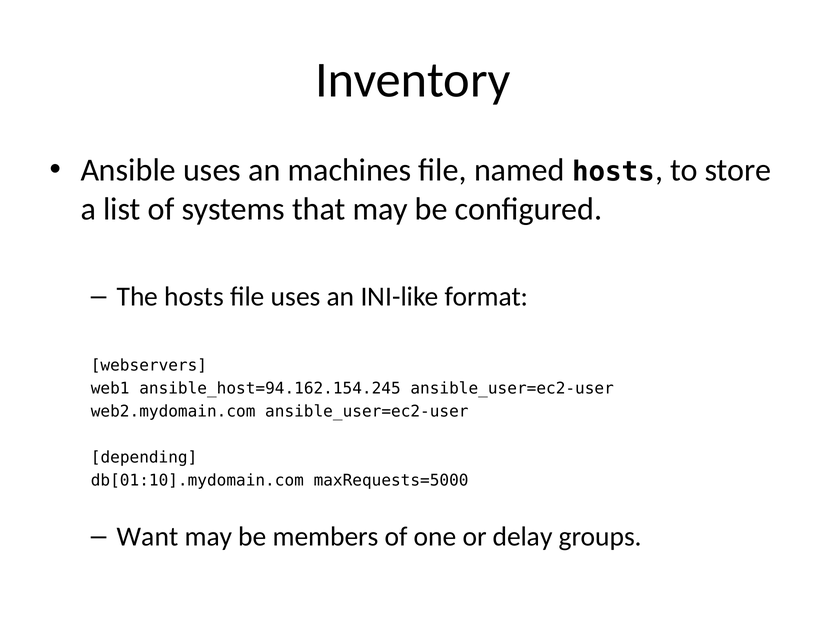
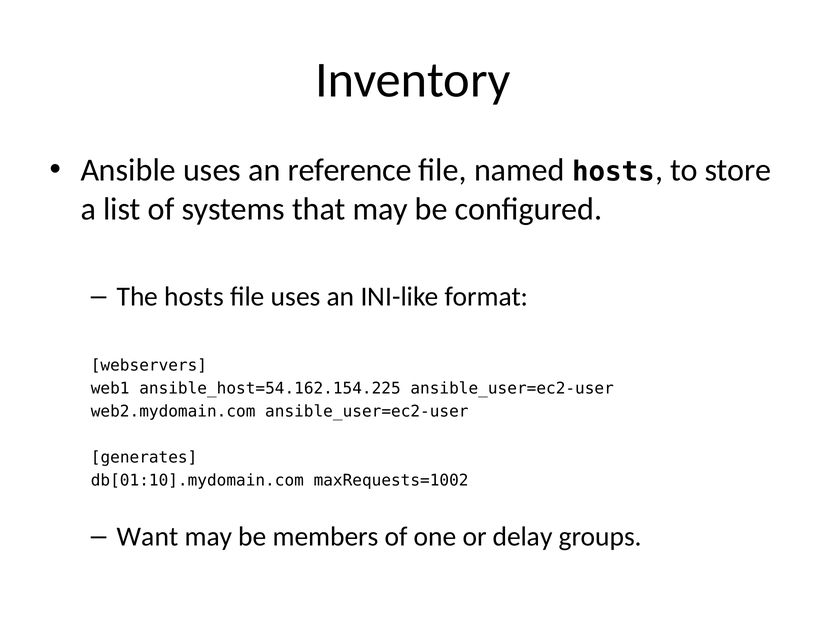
machines: machines -> reference
ansible_host=94.162.154.245: ansible_host=94.162.154.245 -> ansible_host=54.162.154.225
depending: depending -> generates
maxRequests=5000: maxRequests=5000 -> maxRequests=1002
